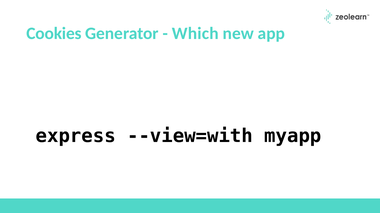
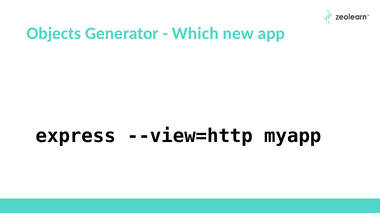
Cookies: Cookies -> Objects
--view=with: --view=with -> --view=http
